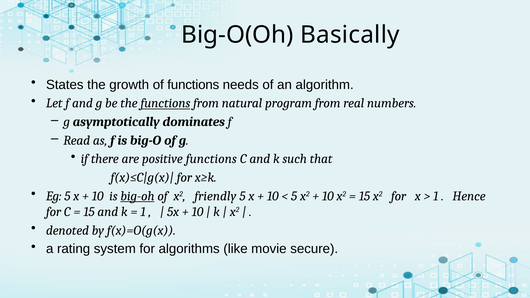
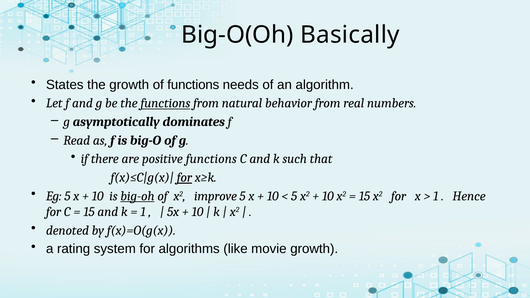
program: program -> behavior
for at (184, 178) underline: none -> present
friendly: friendly -> improve
movie secure: secure -> growth
